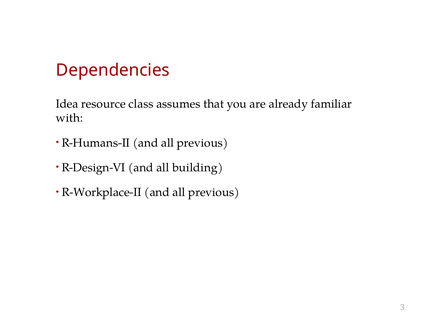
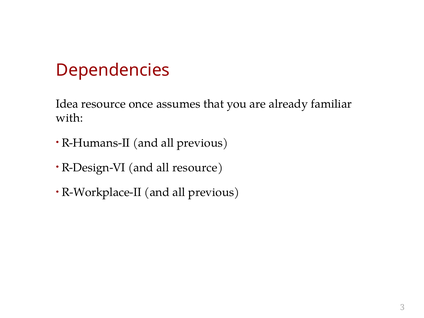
class: class -> once
all building: building -> resource
